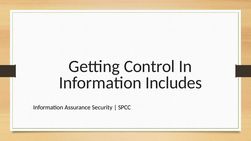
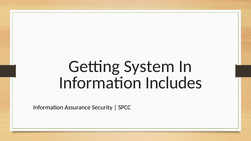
Control: Control -> System
